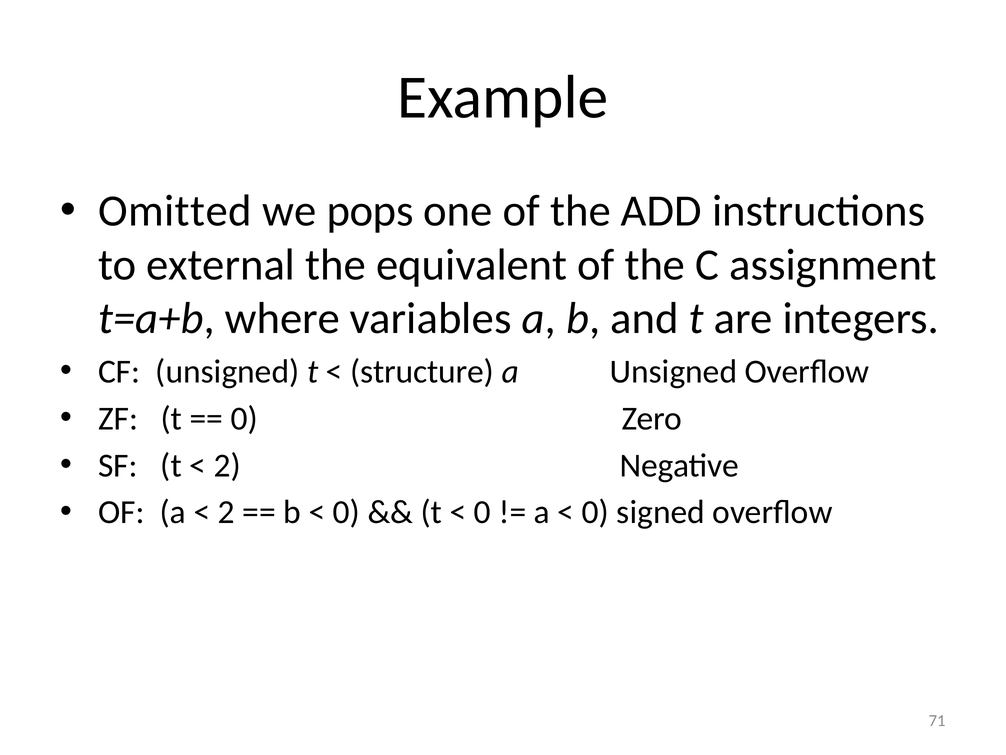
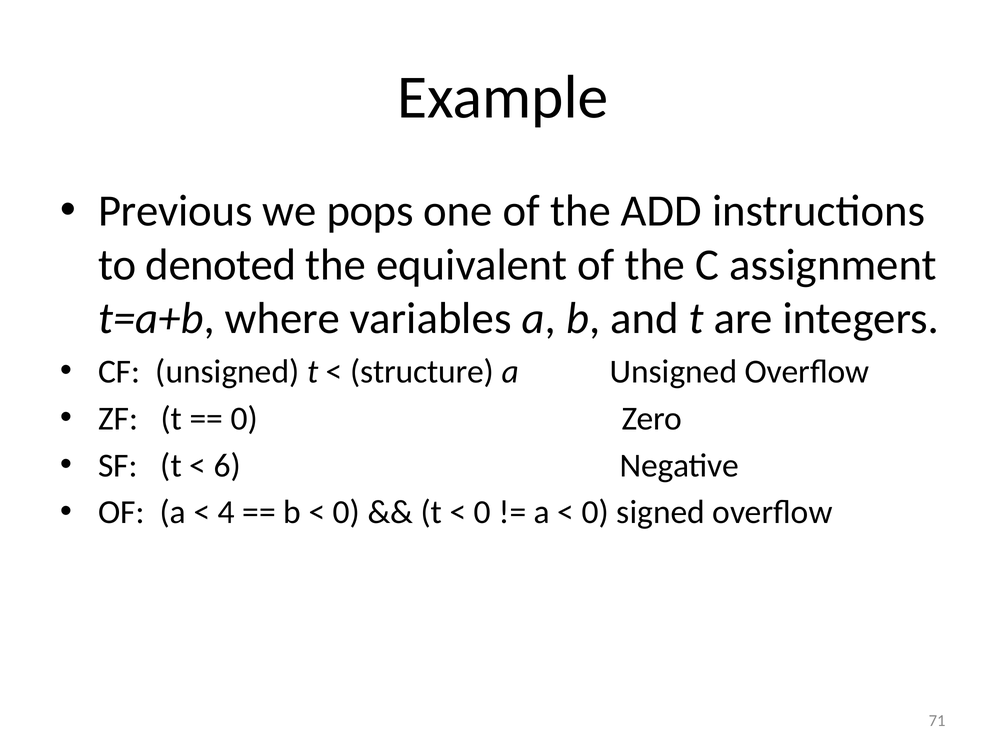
Omitted: Omitted -> Previous
external: external -> denoted
2 at (227, 465): 2 -> 6
2 at (226, 512): 2 -> 4
